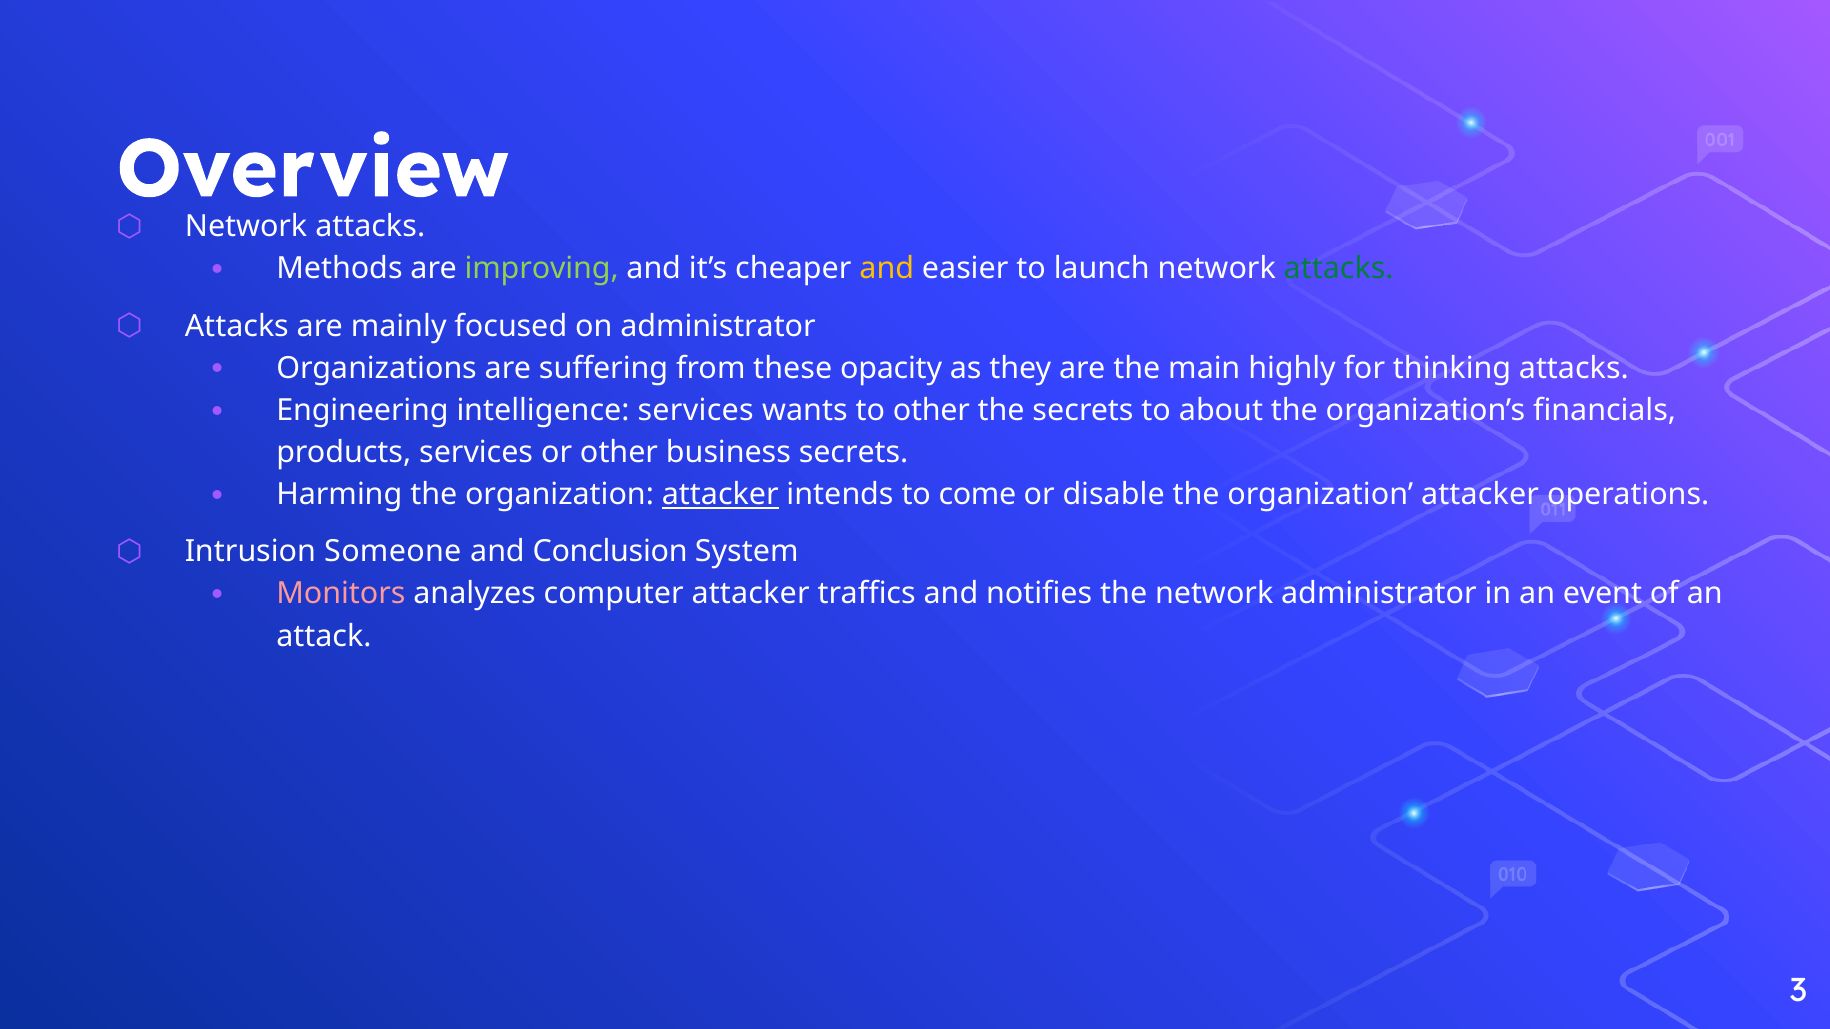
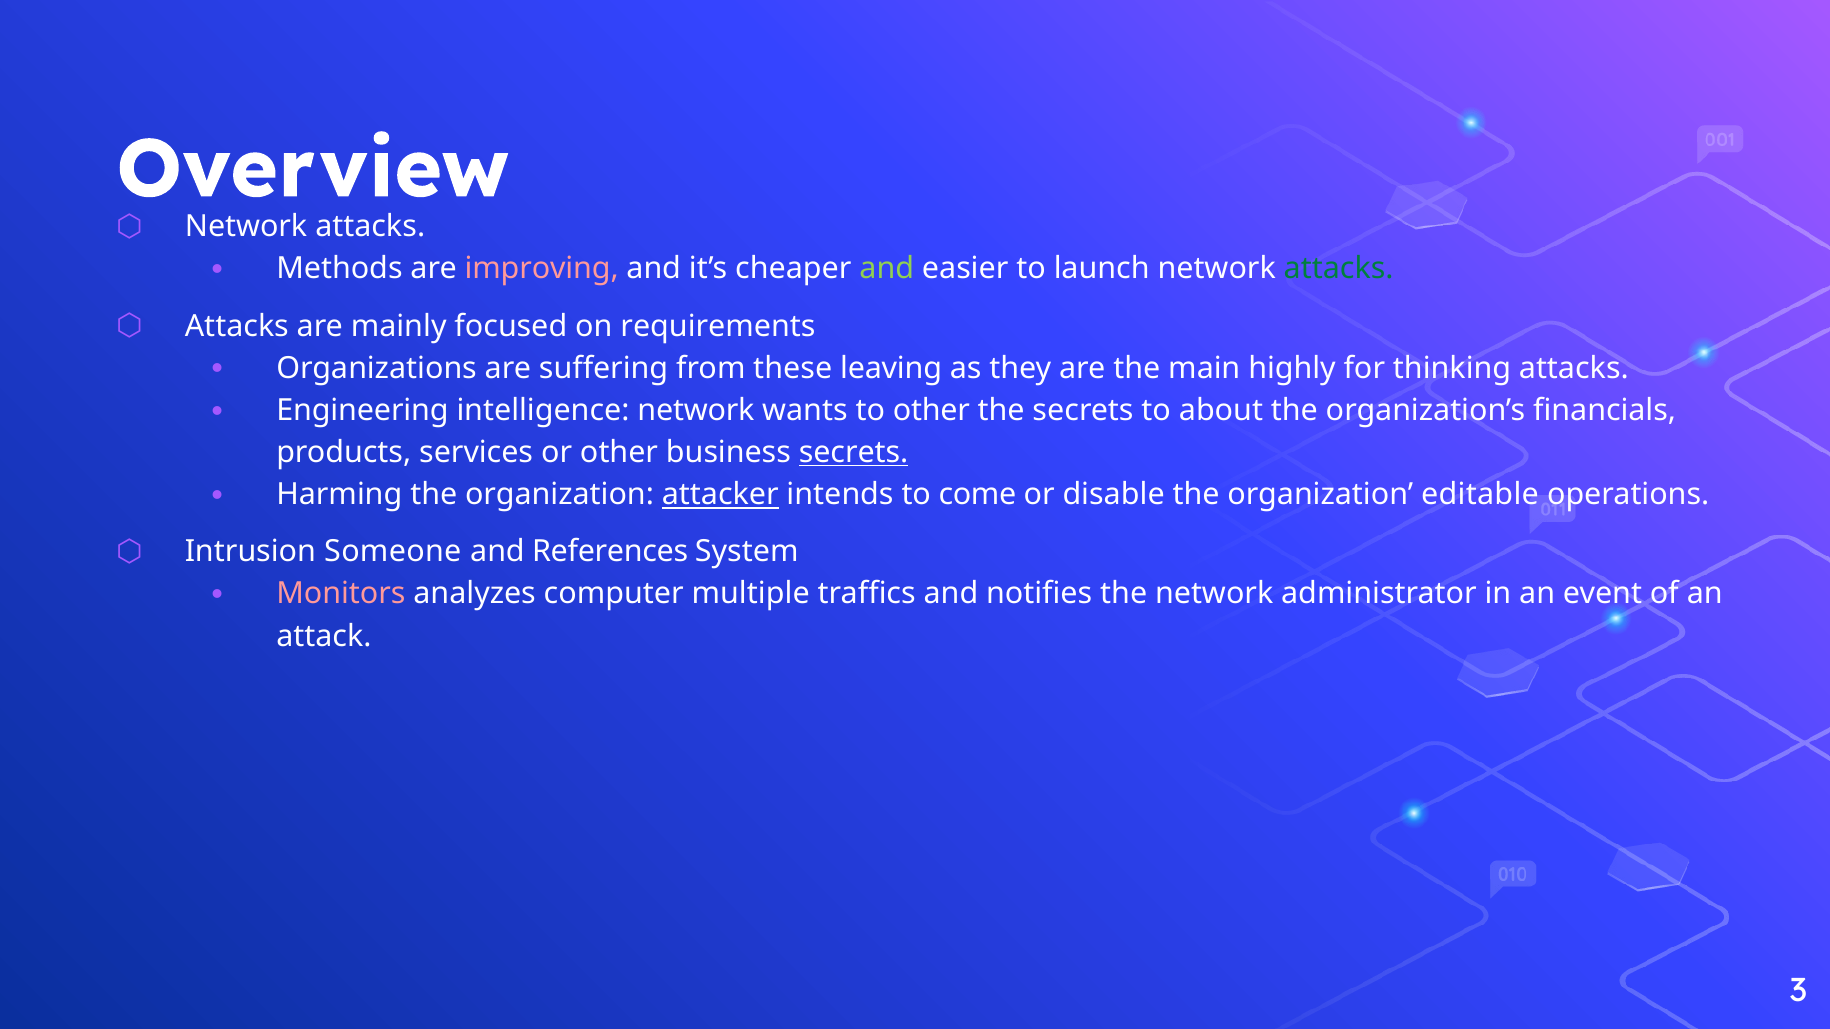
improving colour: light green -> pink
and at (887, 269) colour: yellow -> light green
on administrator: administrator -> requirements
opacity: opacity -> leaving
intelligence services: services -> network
secrets at (854, 453) underline: none -> present
disable the organization attacker: attacker -> editable
Conclusion: Conclusion -> References
computer attacker: attacker -> multiple
